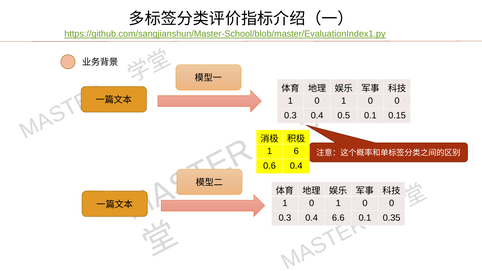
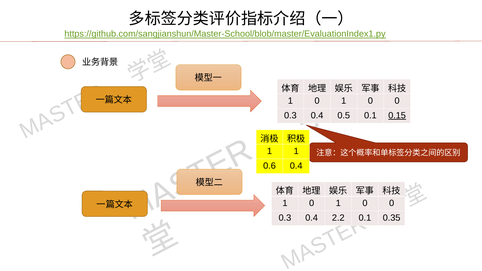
0.15 underline: none -> present
1 6: 6 -> 1
6.6: 6.6 -> 2.2
